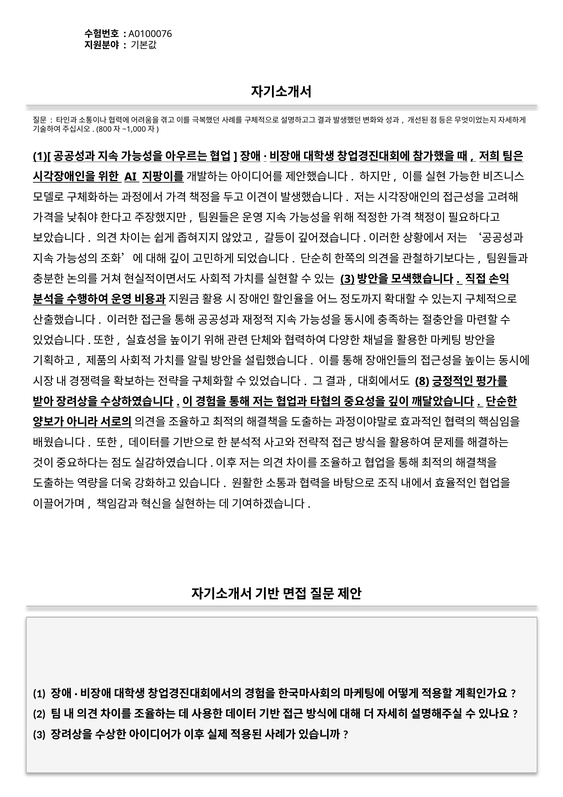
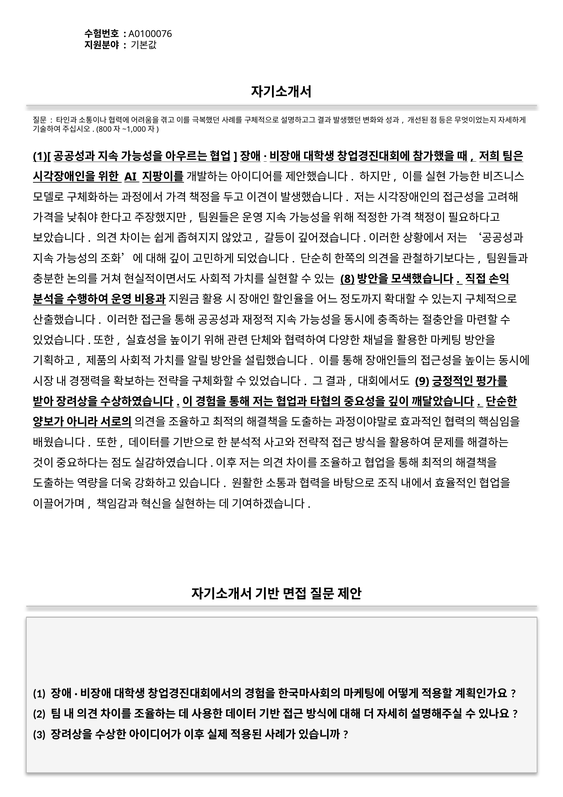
3 at (347, 279): 3 -> 8
8: 8 -> 9
